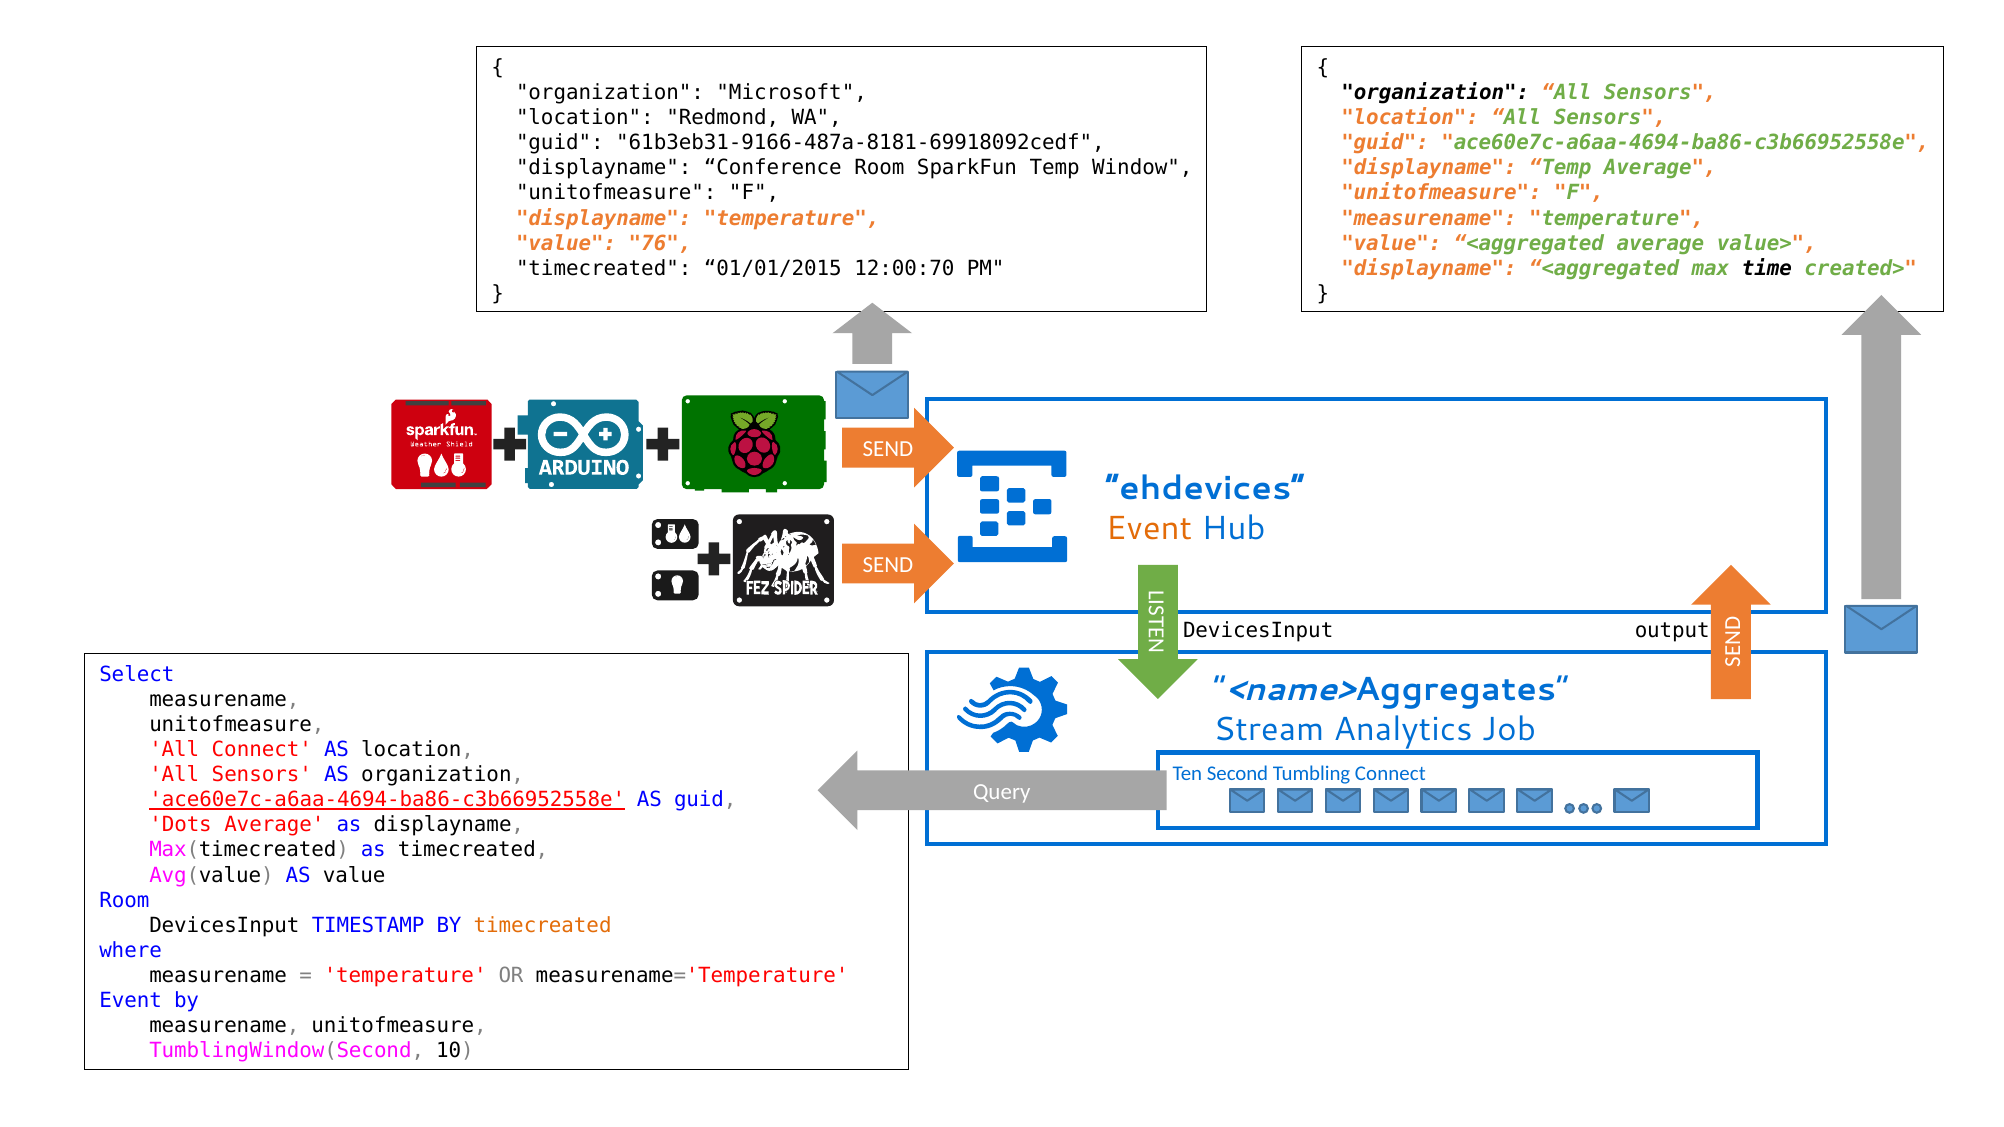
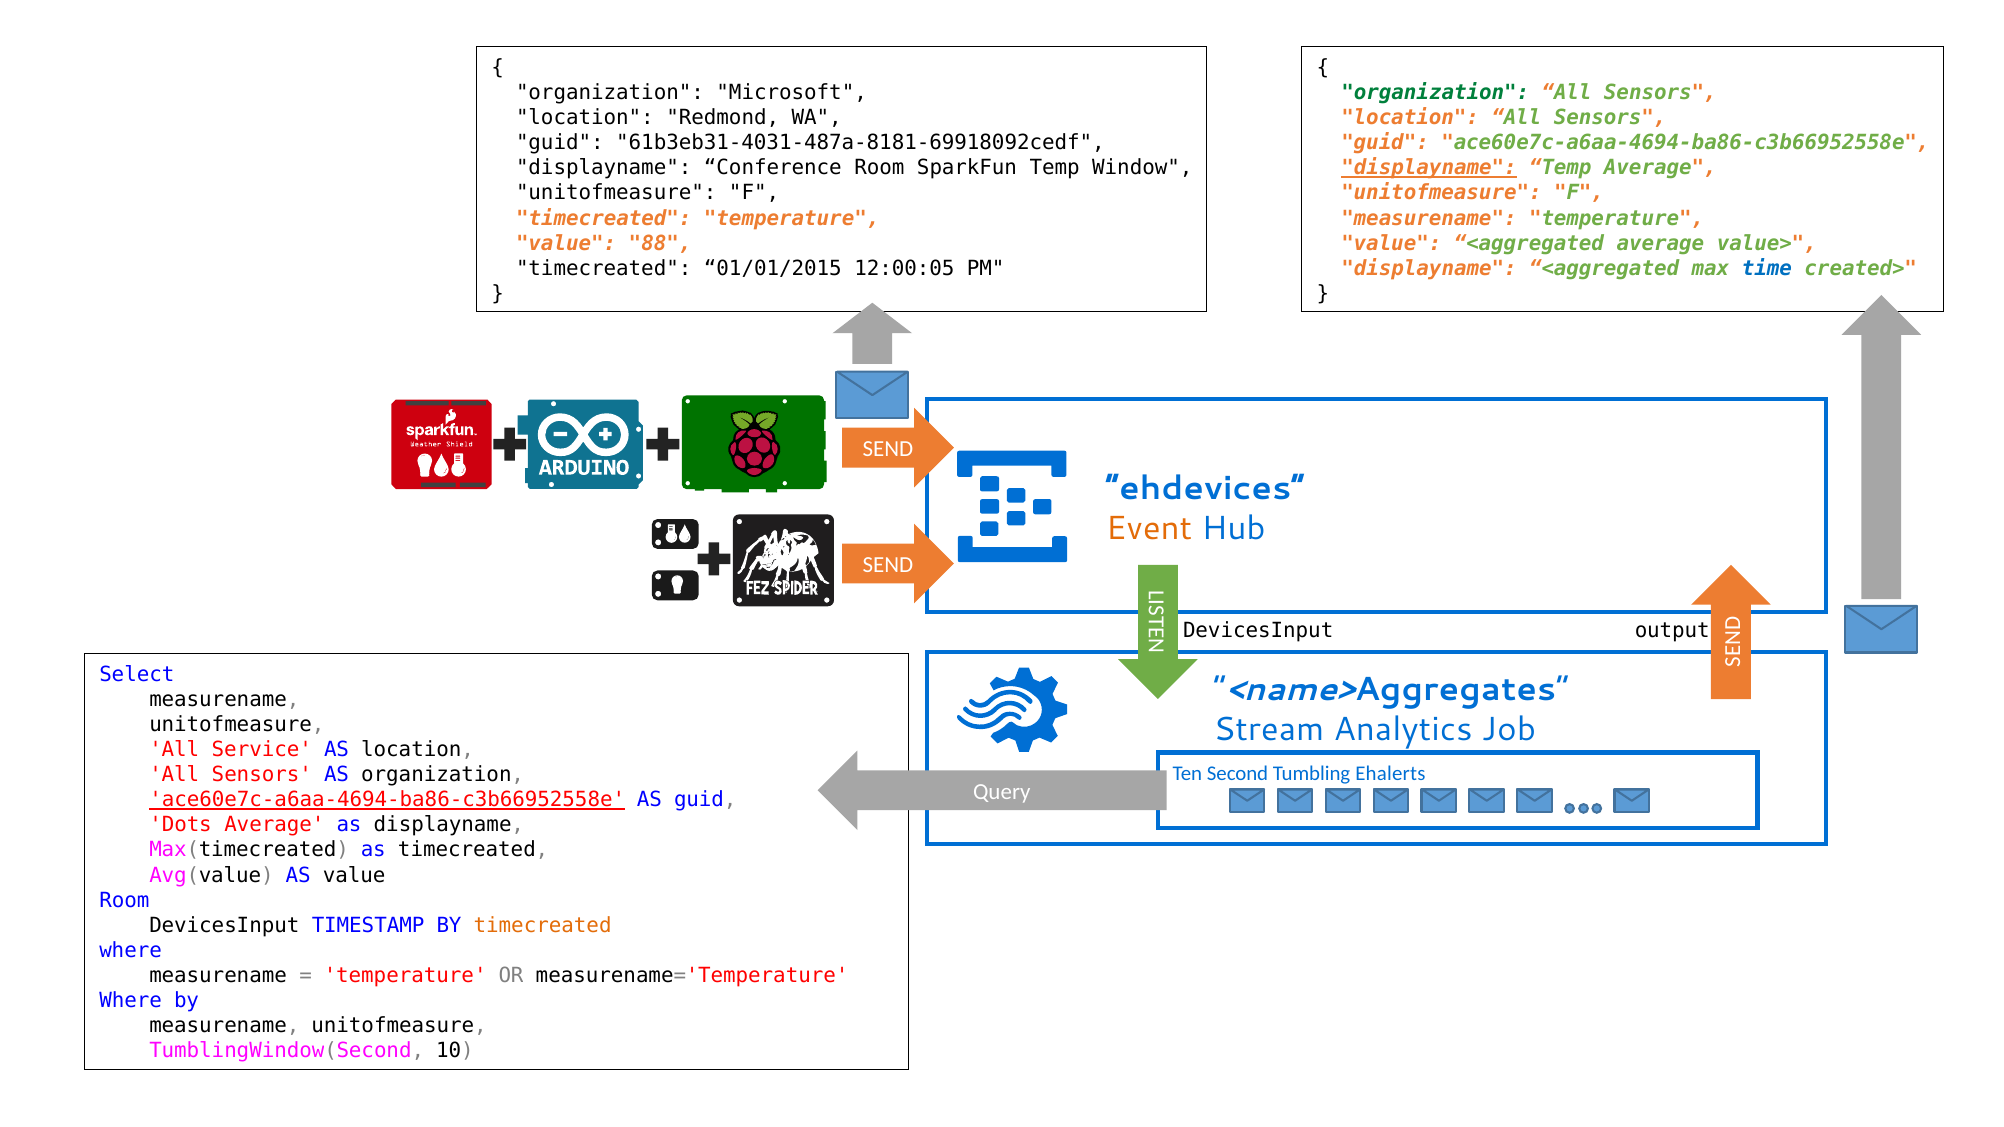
organization at (1435, 93) colour: black -> green
61b3eb31-9166-487a-8181-69918092cedf: 61b3eb31-9166-487a-8181-69918092cedf -> 61b3eb31-4031-487a-8181-69918092cedf
displayname at (1429, 168) underline: none -> present
displayname at (604, 218): displayname -> timecreated
76: 76 -> 88
12:00:70: 12:00:70 -> 12:00:05
time colour: black -> blue
All Connect: Connect -> Service
Tumbling Connect: Connect -> Ehalerts
Event at (131, 1001): Event -> Where
